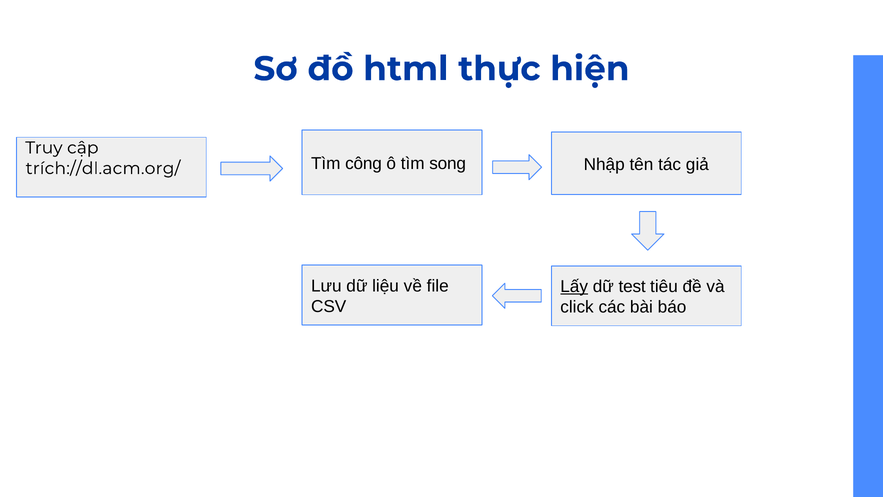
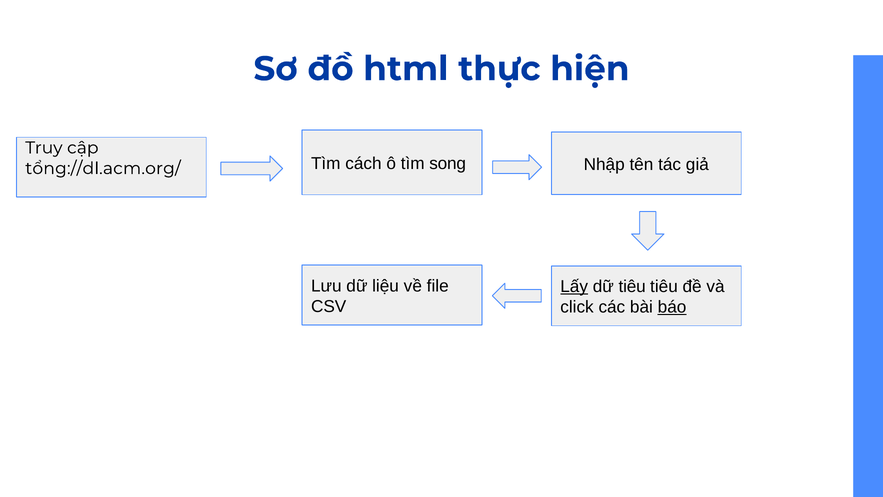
công: công -> cách
trích://dl.acm.org/: trích://dl.acm.org/ -> tổng://dl.acm.org/
dữ test: test -> tiêu
báo underline: none -> present
